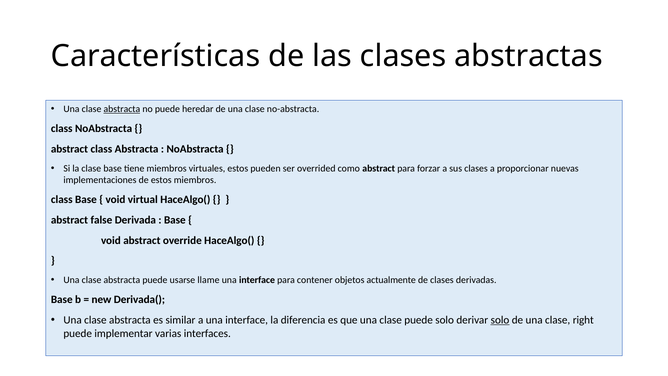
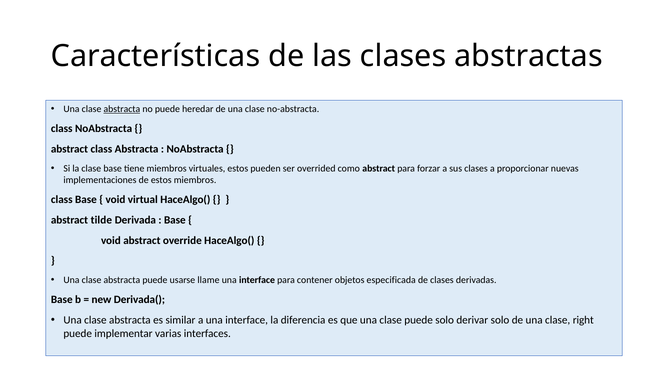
false: false -> tilde
actualmente: actualmente -> especificada
solo at (500, 320) underline: present -> none
